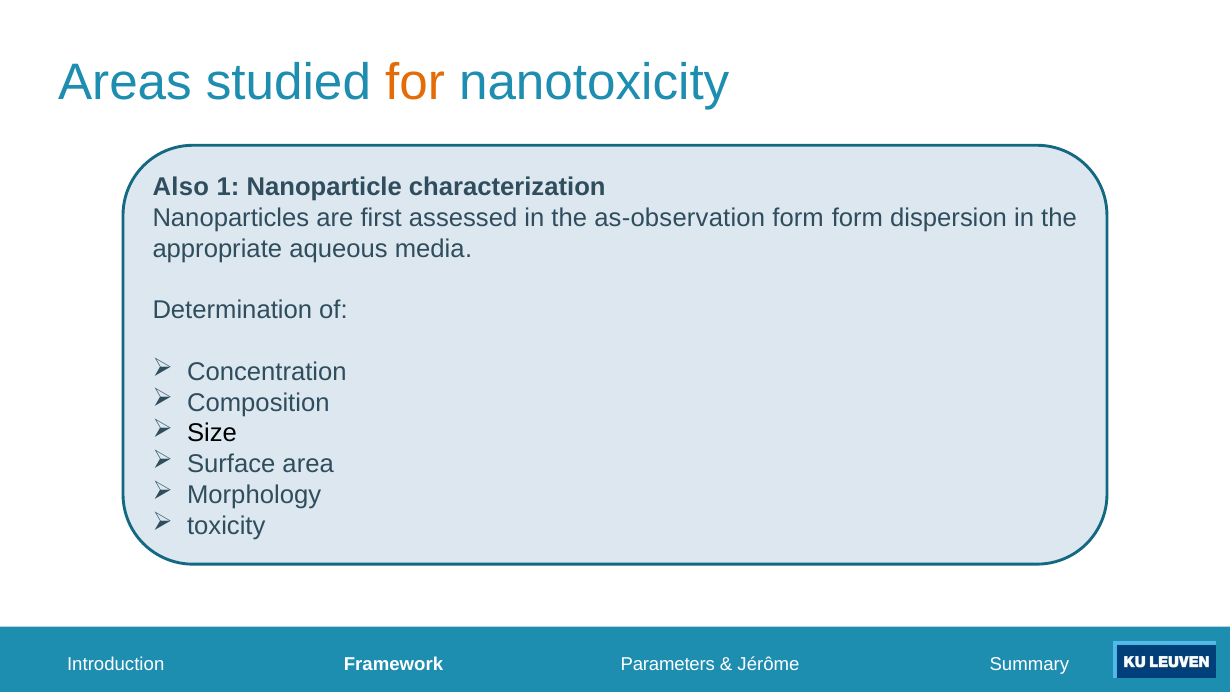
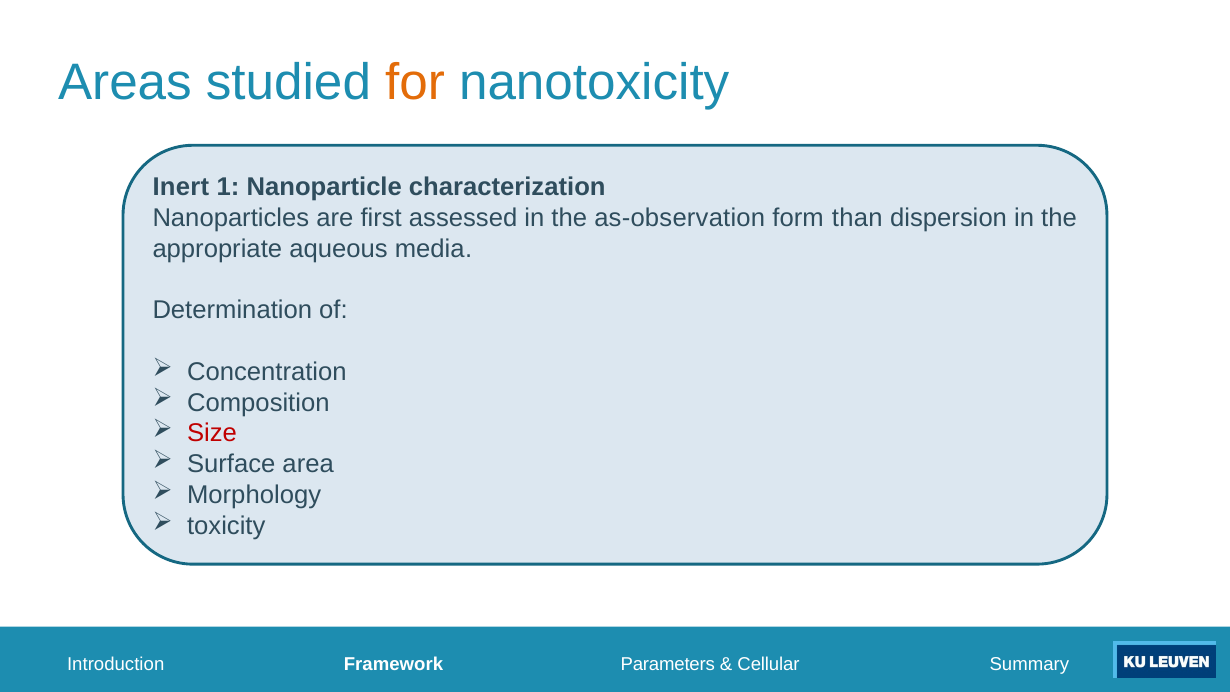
Also: Also -> Inert
form form: form -> than
Size colour: black -> red
Jérôme: Jérôme -> Cellular
